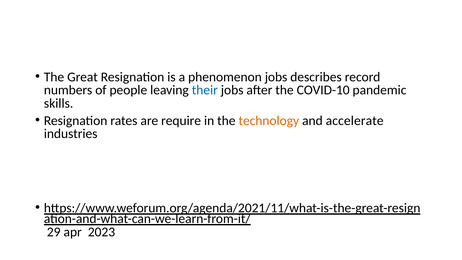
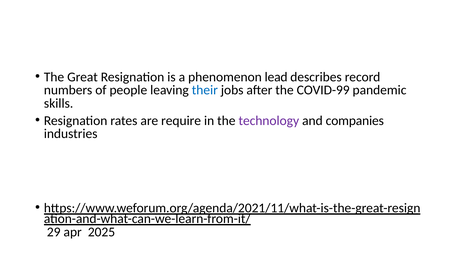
phenomenon jobs: jobs -> lead
COVID-10: COVID-10 -> COVID-99
technology colour: orange -> purple
accelerate: accelerate -> companies
2023: 2023 -> 2025
